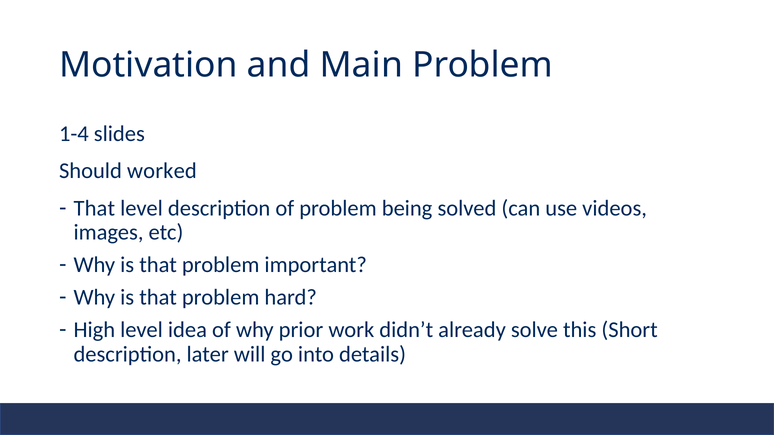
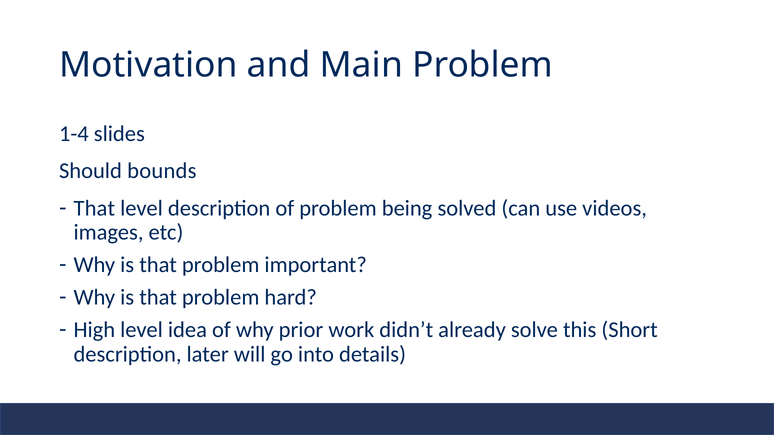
worked: worked -> bounds
